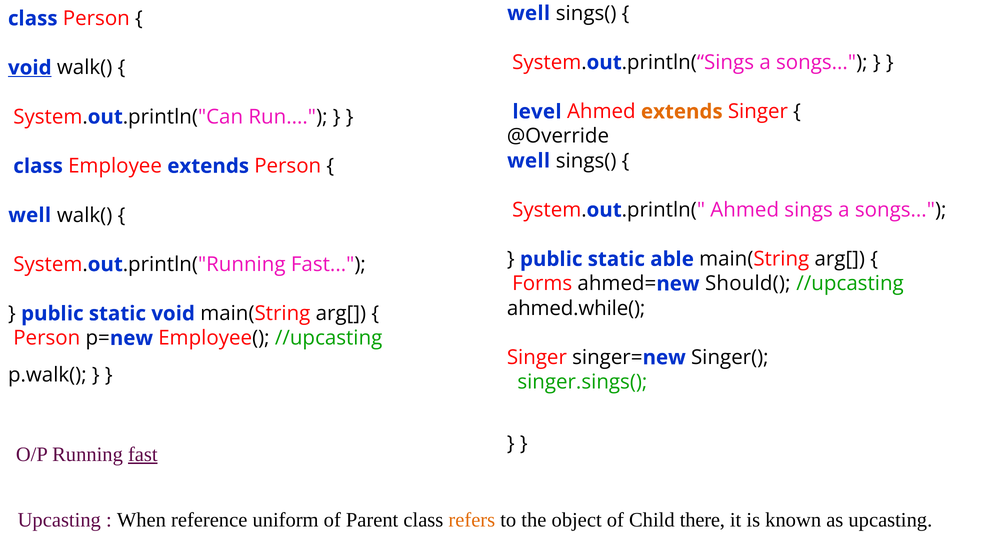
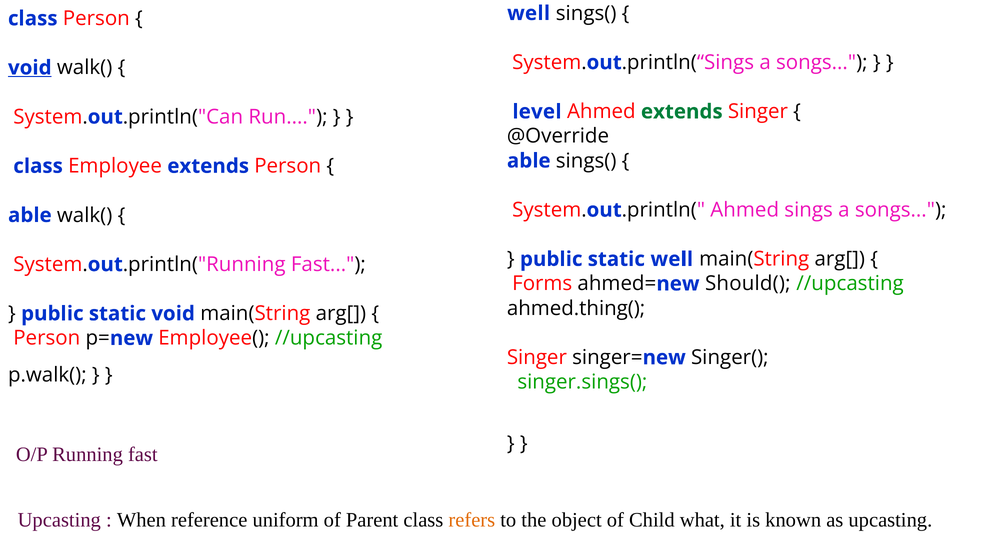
extends at (682, 112) colour: orange -> green
well at (529, 161): well -> able
well at (30, 215): well -> able
static able: able -> well
ahmed.while(: ahmed.while( -> ahmed.thing(
fast at (143, 455) underline: present -> none
there: there -> what
